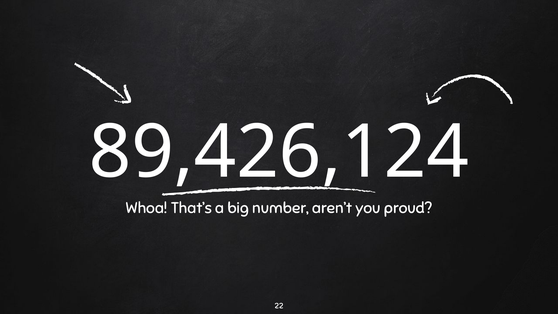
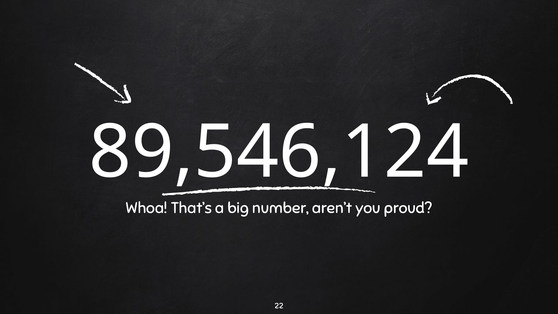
89,426,124: 89,426,124 -> 89,546,124
